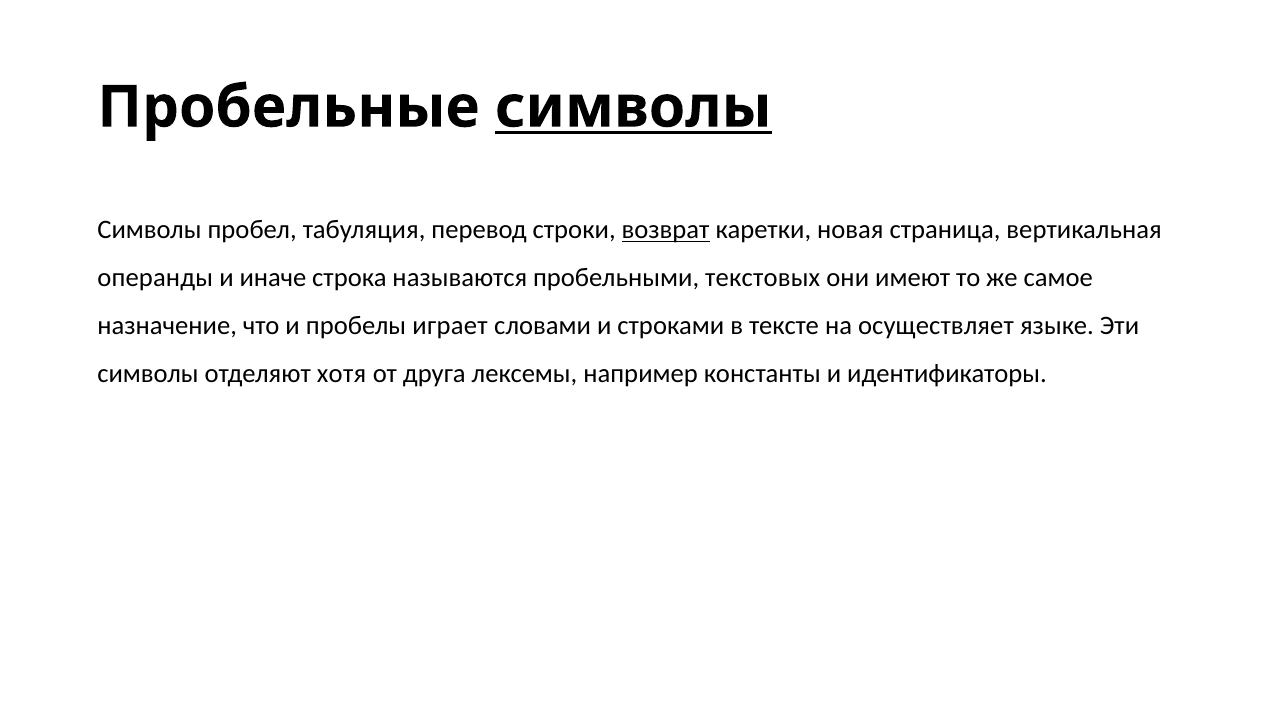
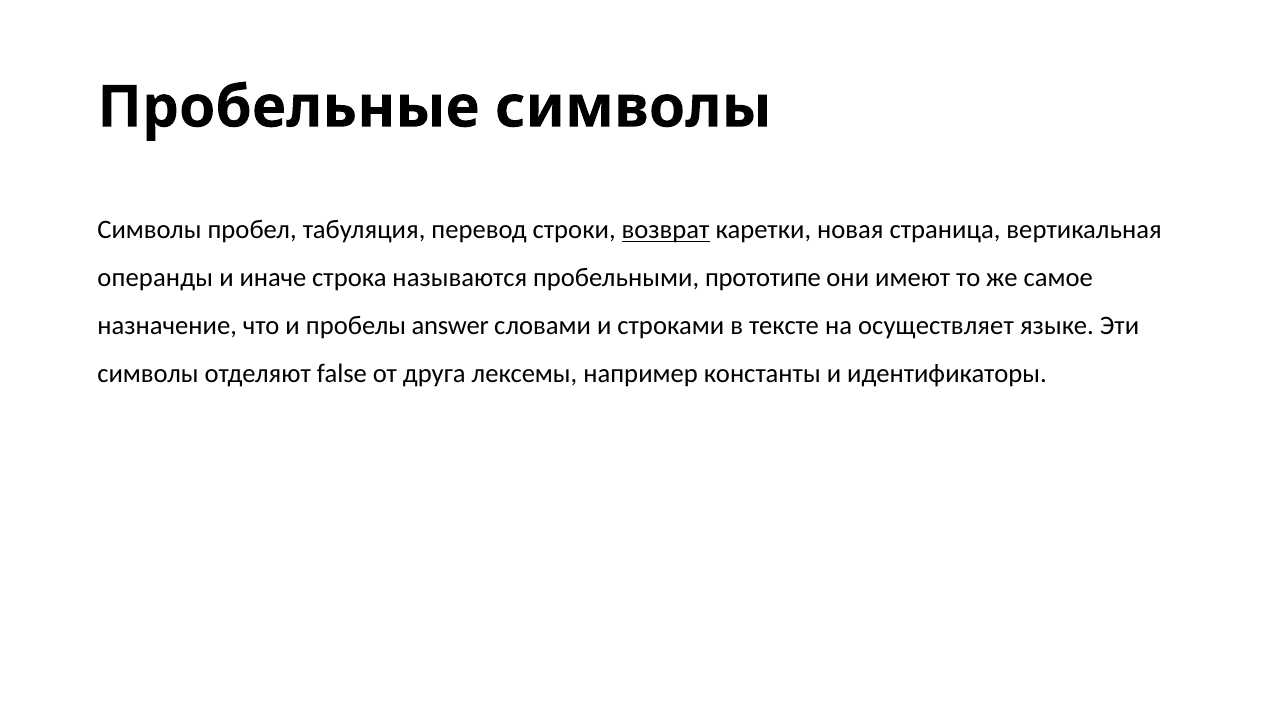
символы at (633, 107) underline: present -> none
текстовых: текстовых -> прототипе
играет: играет -> answer
хотя: хотя -> false
